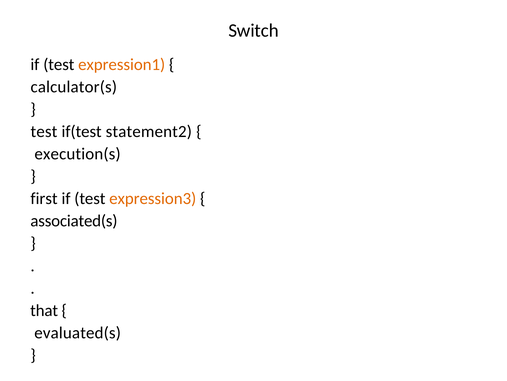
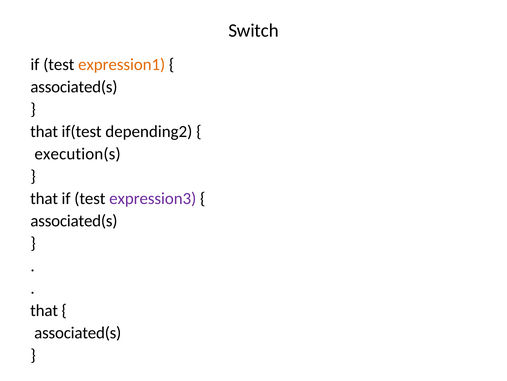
calculator(s at (74, 87): calculator(s -> associated(s
test at (44, 131): test -> that
statement2: statement2 -> depending2
first at (44, 198): first -> that
expression3 colour: orange -> purple
evaluated(s at (78, 332): evaluated(s -> associated(s
